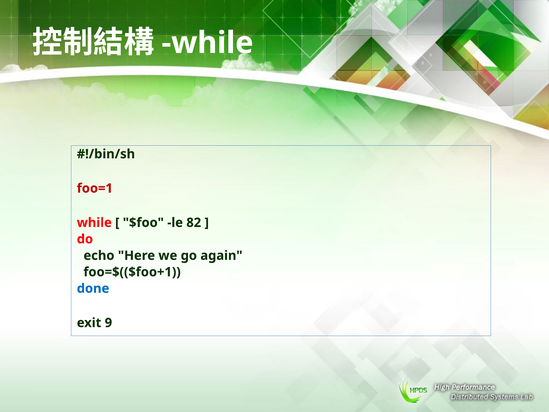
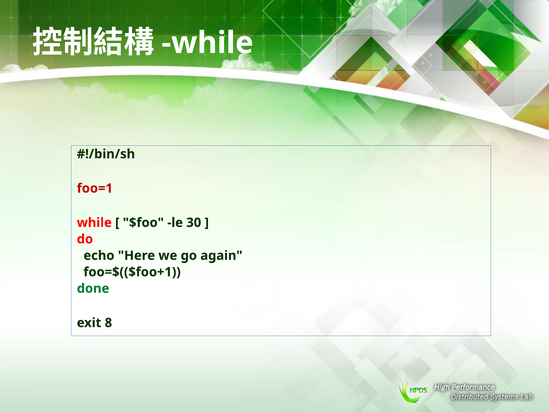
82: 82 -> 30
done colour: blue -> green
9: 9 -> 8
